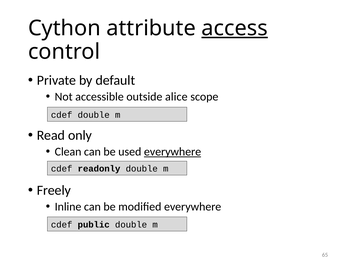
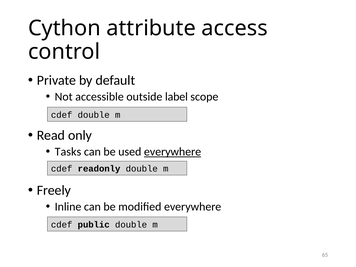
access underline: present -> none
alice: alice -> label
Clean: Clean -> Tasks
